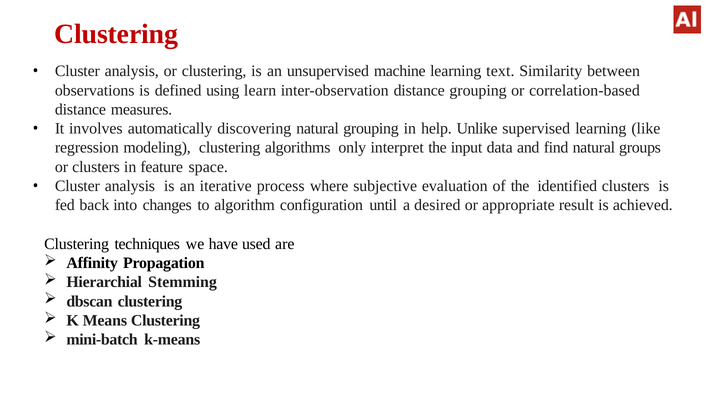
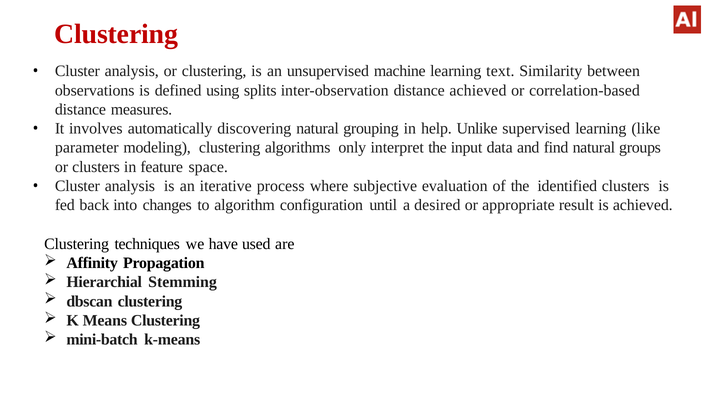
learn: learn -> splits
distance grouping: grouping -> achieved
regression: regression -> parameter
